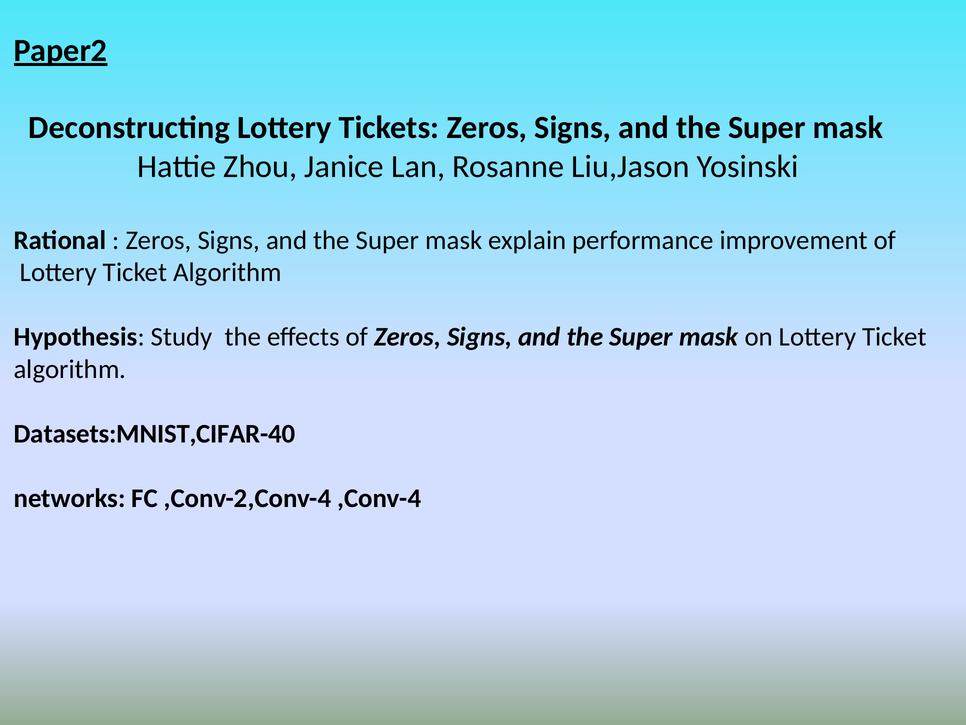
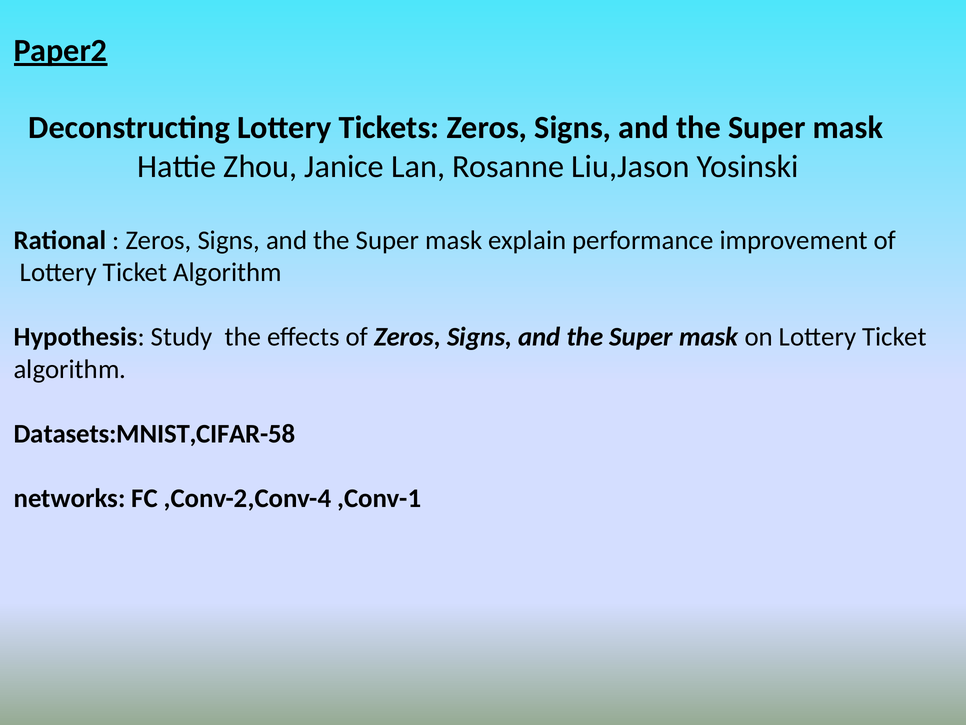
Datasets:MNIST,CIFAR-40: Datasets:MNIST,CIFAR-40 -> Datasets:MNIST,CIFAR-58
,Conv-4: ,Conv-4 -> ,Conv-1
